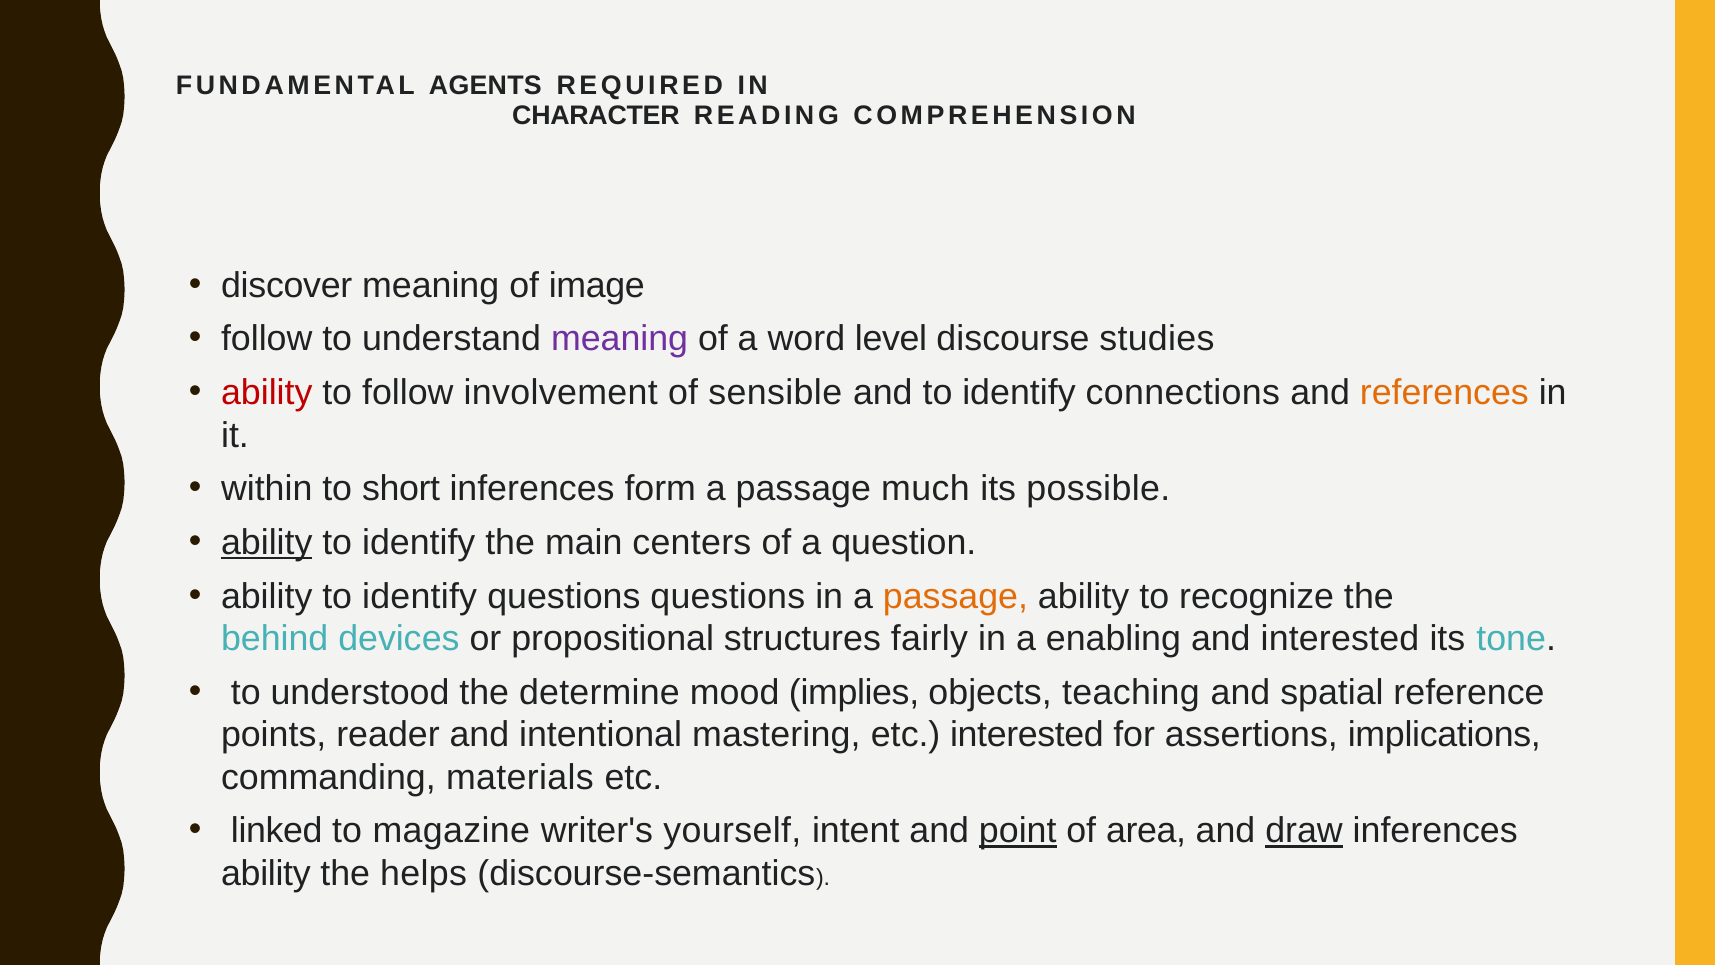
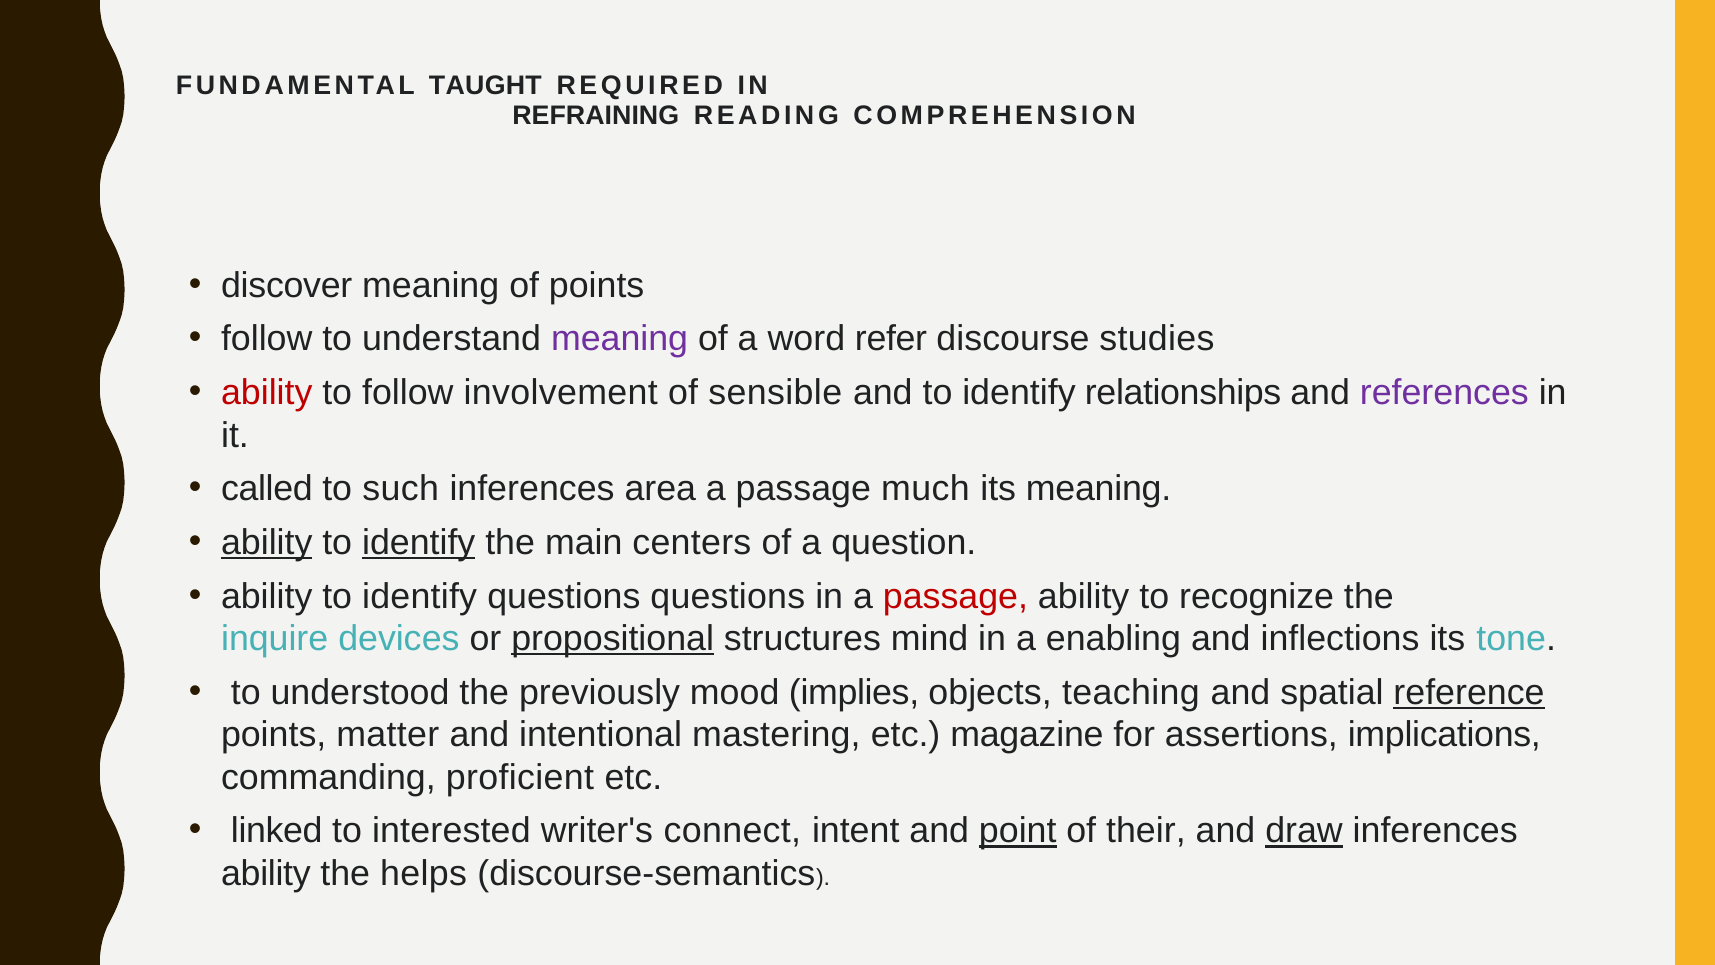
AGENTS: AGENTS -> TAUGHT
CHARACTER: CHARACTER -> REFRAINING
of image: image -> points
level: level -> refer
connections: connections -> relationships
references colour: orange -> purple
within: within -> called
short: short -> such
form: form -> area
its possible: possible -> meaning
identify at (419, 543) underline: none -> present
passage at (955, 596) colour: orange -> red
behind: behind -> inquire
propositional underline: none -> present
fairly: fairly -> mind
and interested: interested -> inflections
determine: determine -> previously
reference underline: none -> present
reader: reader -> matter
etc interested: interested -> magazine
materials: materials -> proficient
magazine: magazine -> interested
yourself: yourself -> connect
area: area -> their
